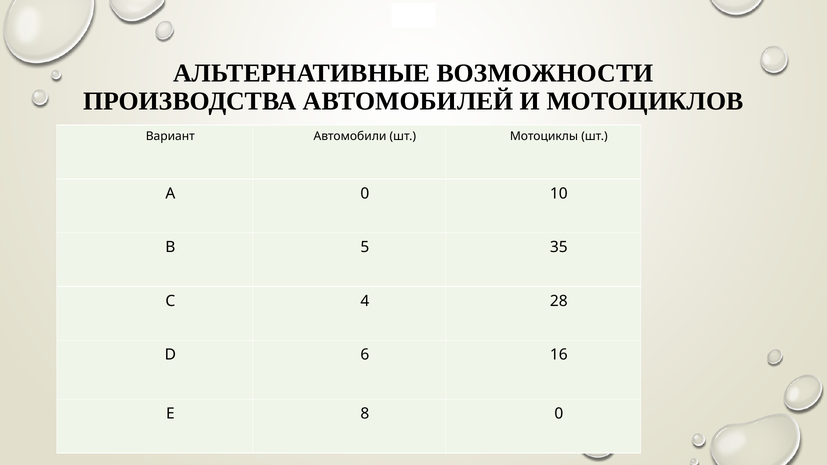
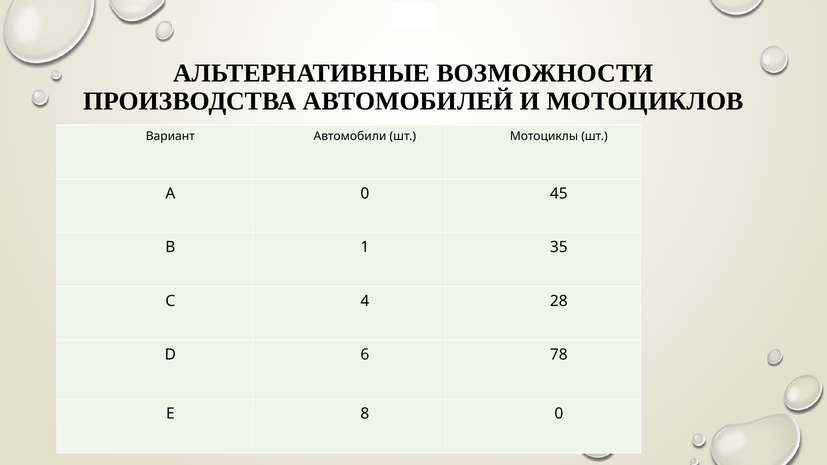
10: 10 -> 45
5: 5 -> 1
16: 16 -> 78
